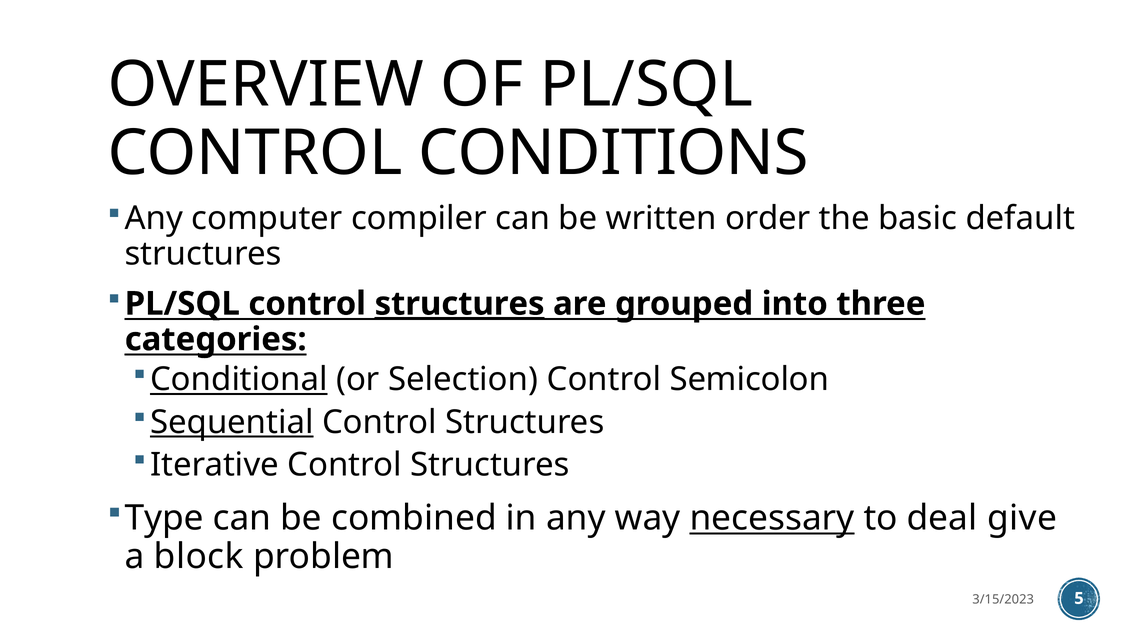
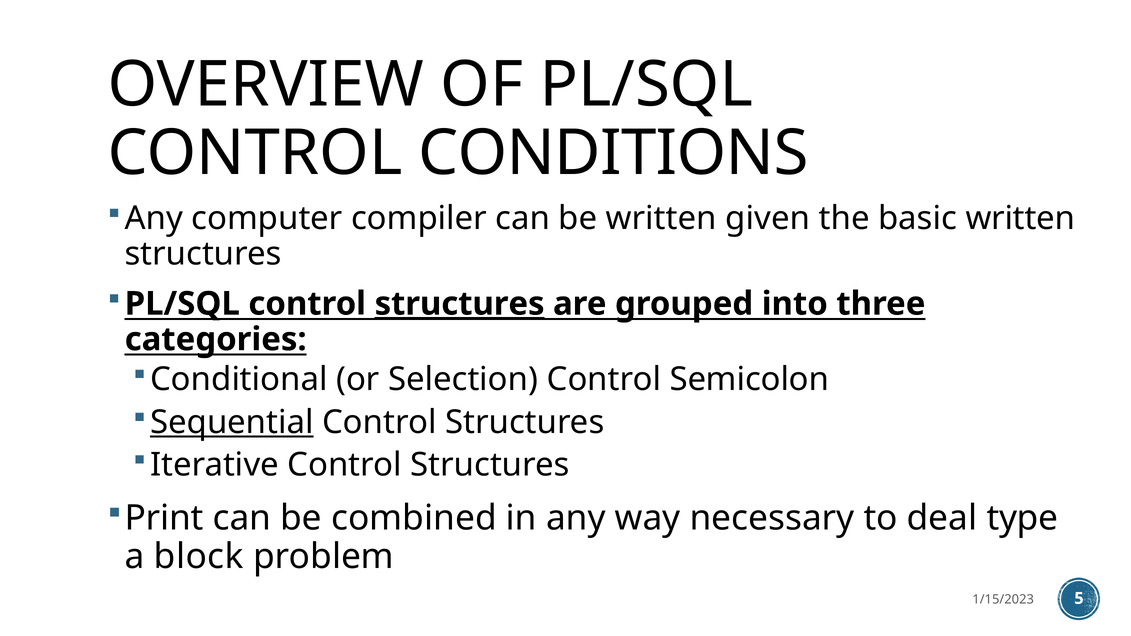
order: order -> given
basic default: default -> written
Conditional underline: present -> none
Type: Type -> Print
necessary underline: present -> none
give: give -> type
3/15/2023: 3/15/2023 -> 1/15/2023
